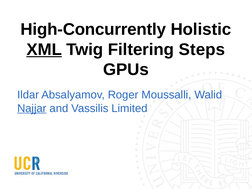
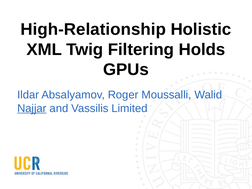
High-Concurrently: High-Concurrently -> High-Relationship
XML underline: present -> none
Steps: Steps -> Holds
